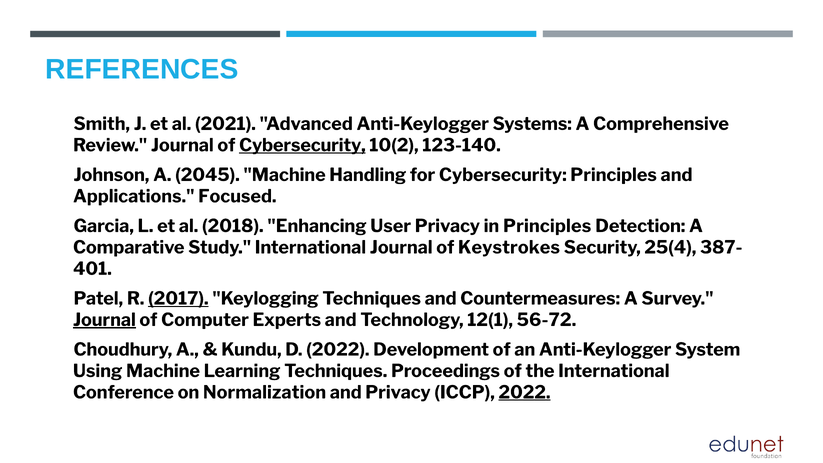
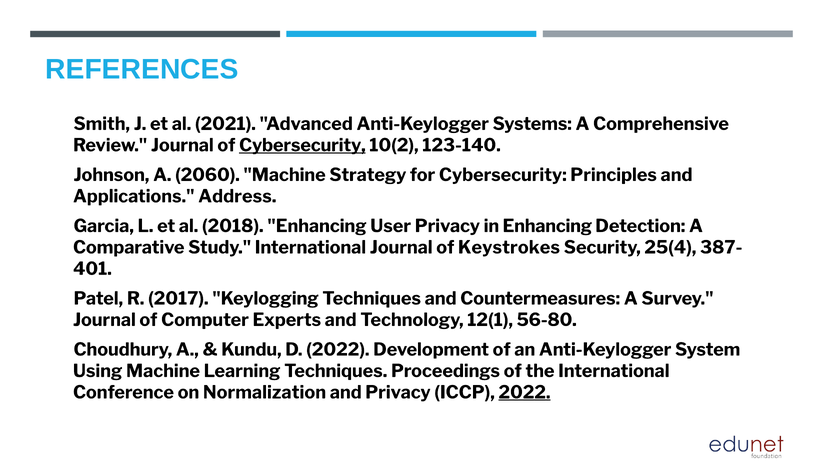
2045: 2045 -> 2060
Handling: Handling -> Strategy
Focused: Focused -> Address
in Principles: Principles -> Enhancing
2017 underline: present -> none
Journal at (104, 320) underline: present -> none
56-72: 56-72 -> 56-80
